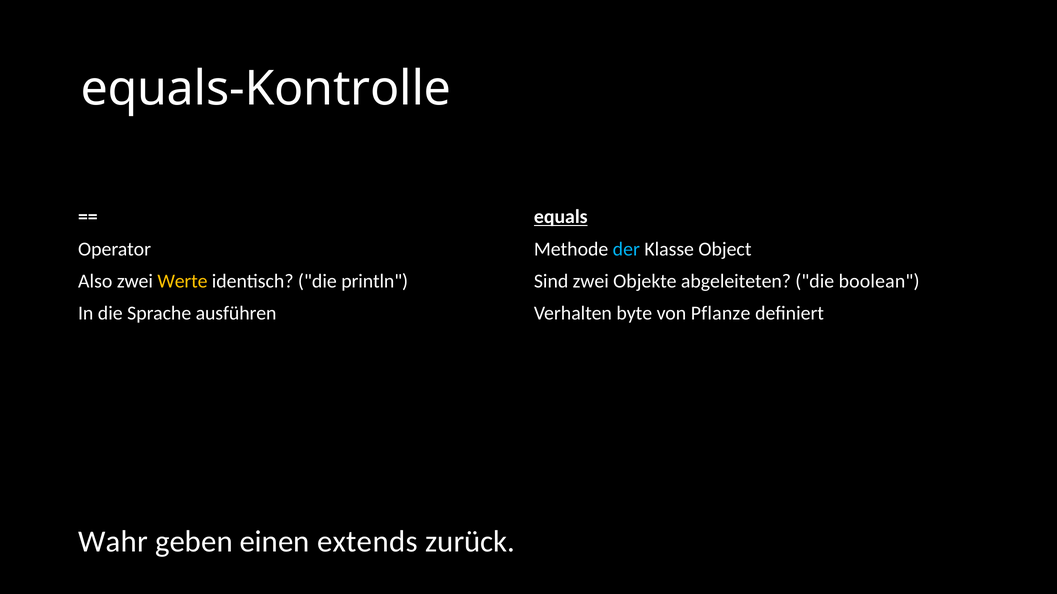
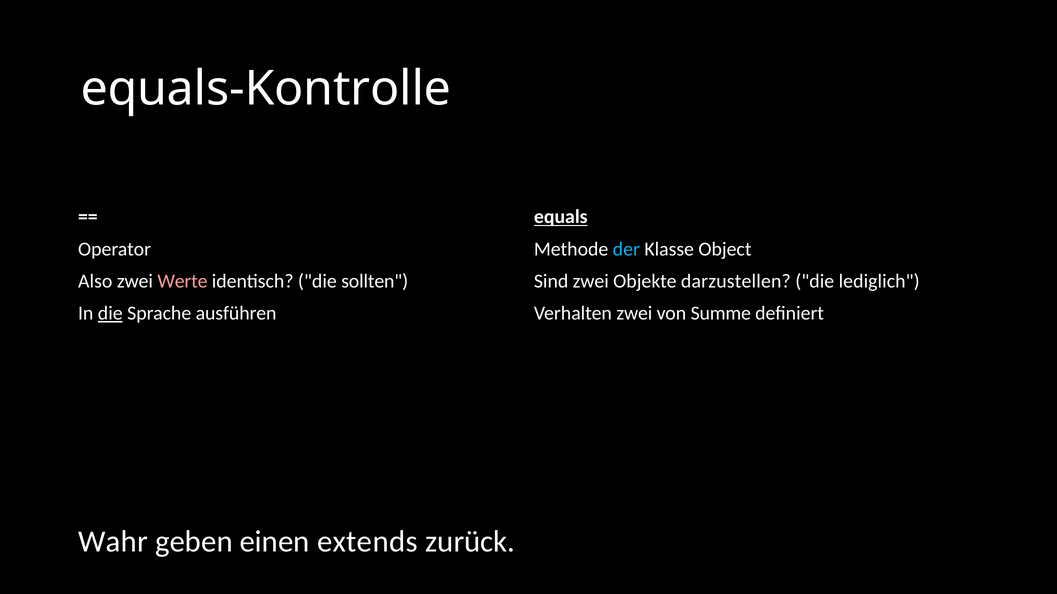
Werte colour: yellow -> pink
println: println -> sollten
abgeleiteten: abgeleiteten -> darzustellen
boolean: boolean -> lediglich
die at (110, 314) underline: none -> present
Verhalten byte: byte -> zwei
Pflanze: Pflanze -> Summe
